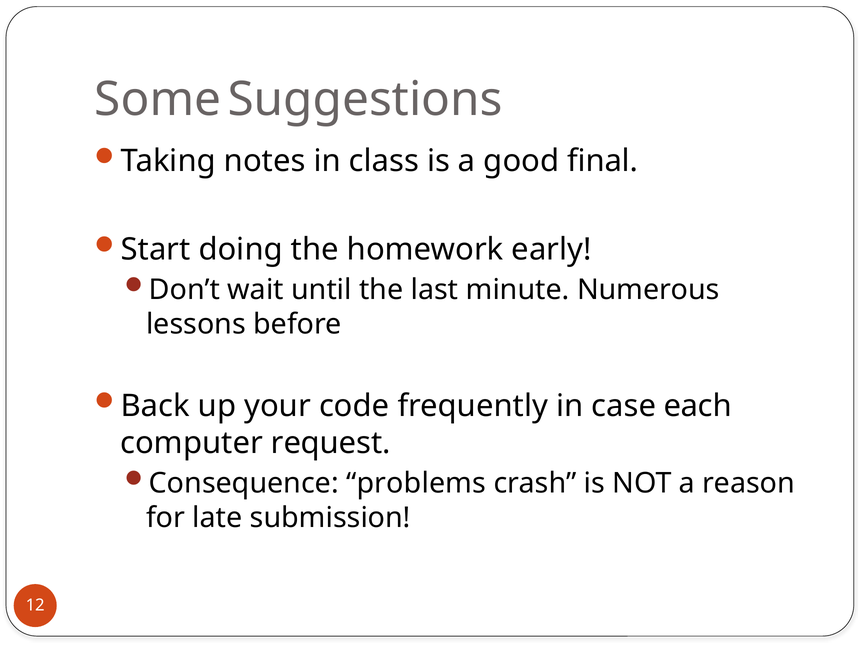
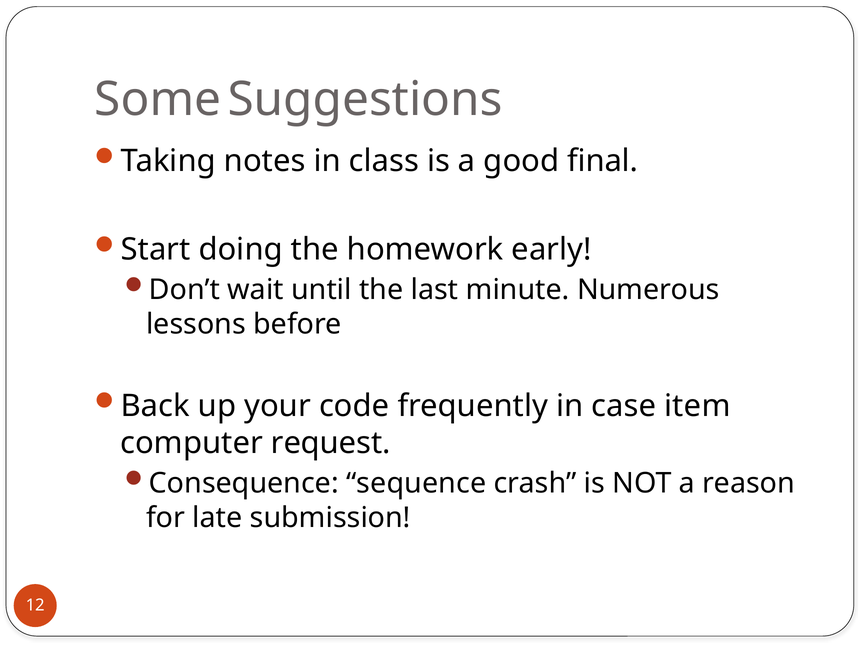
each: each -> item
problems: problems -> sequence
